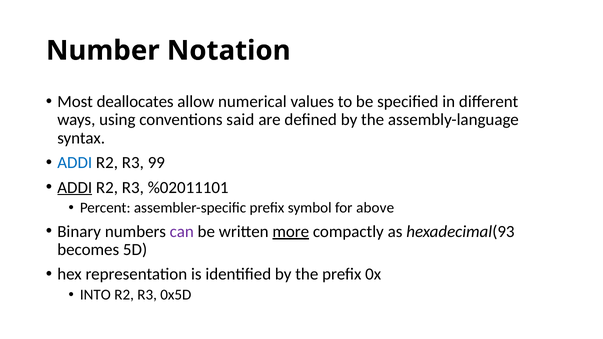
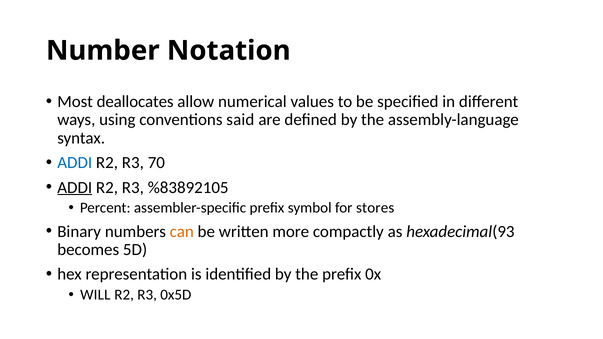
99: 99 -> 70
%02011101: %02011101 -> %83892105
above: above -> stores
can colour: purple -> orange
more underline: present -> none
INTO: INTO -> WILL
